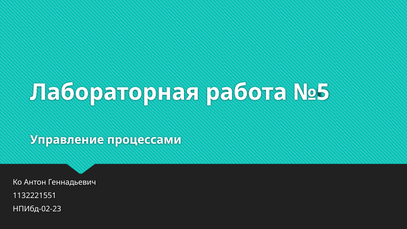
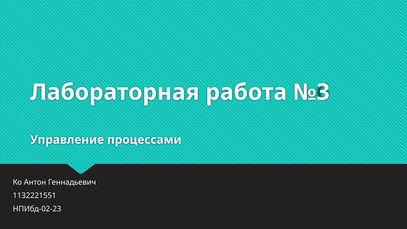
№5: №5 -> №3
